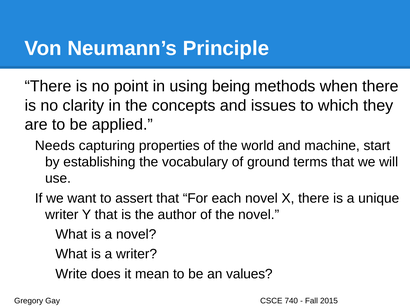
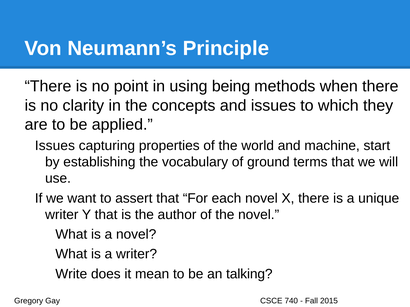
Needs at (55, 146): Needs -> Issues
values: values -> talking
